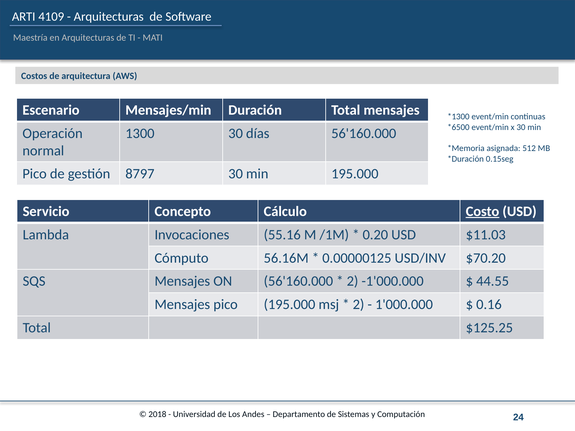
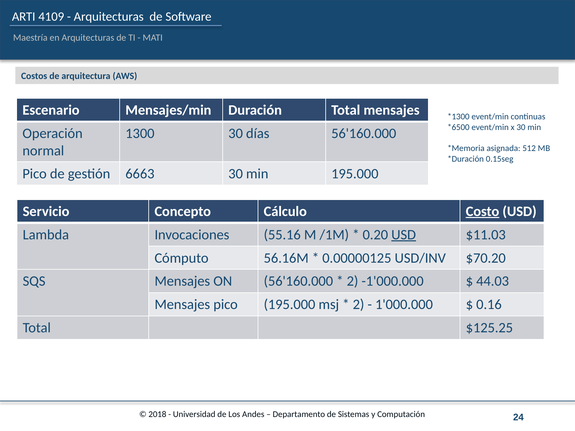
8797: 8797 -> 6663
USD at (404, 235) underline: none -> present
44.55: 44.55 -> 44.03
